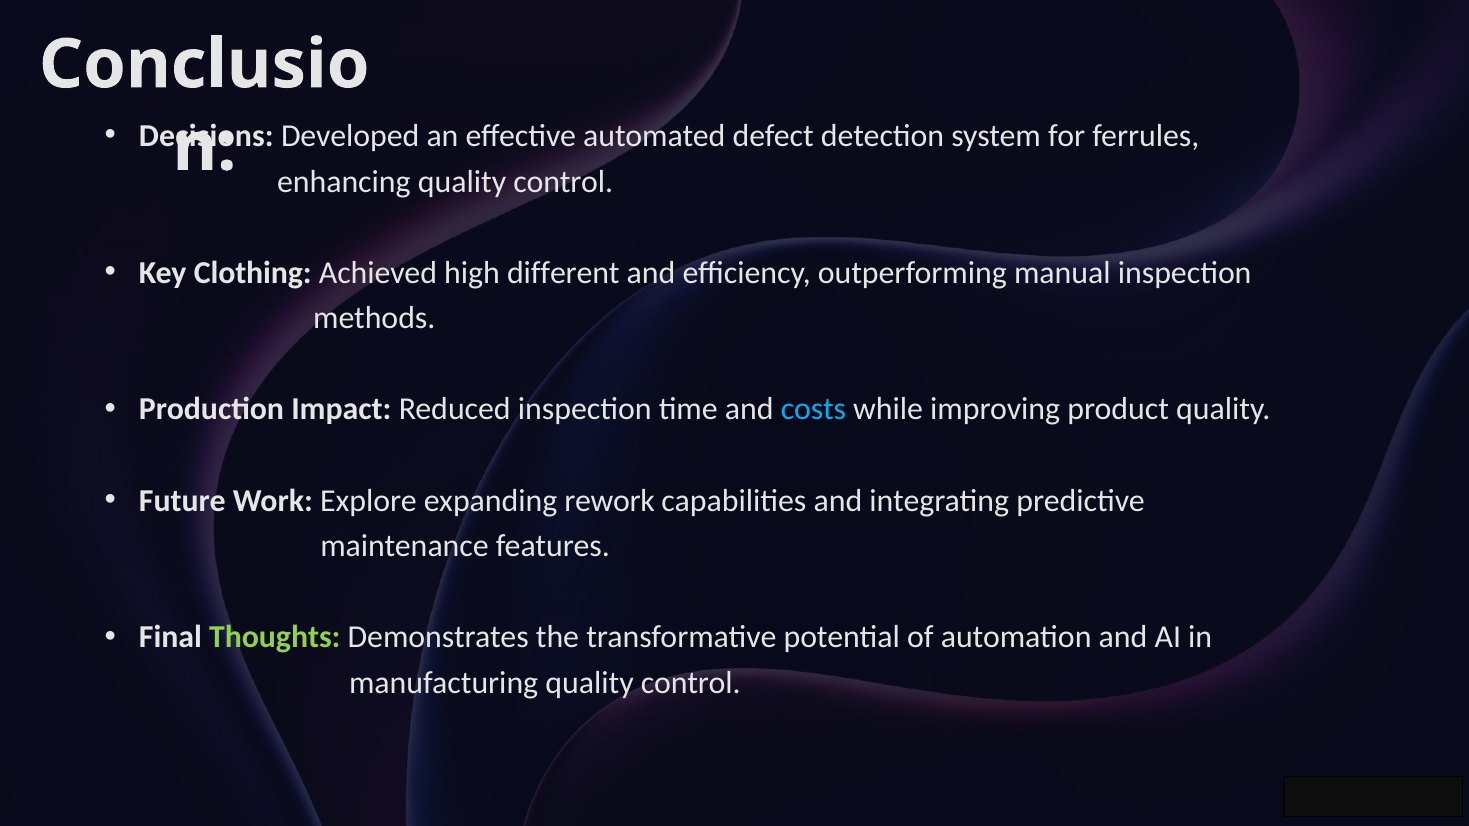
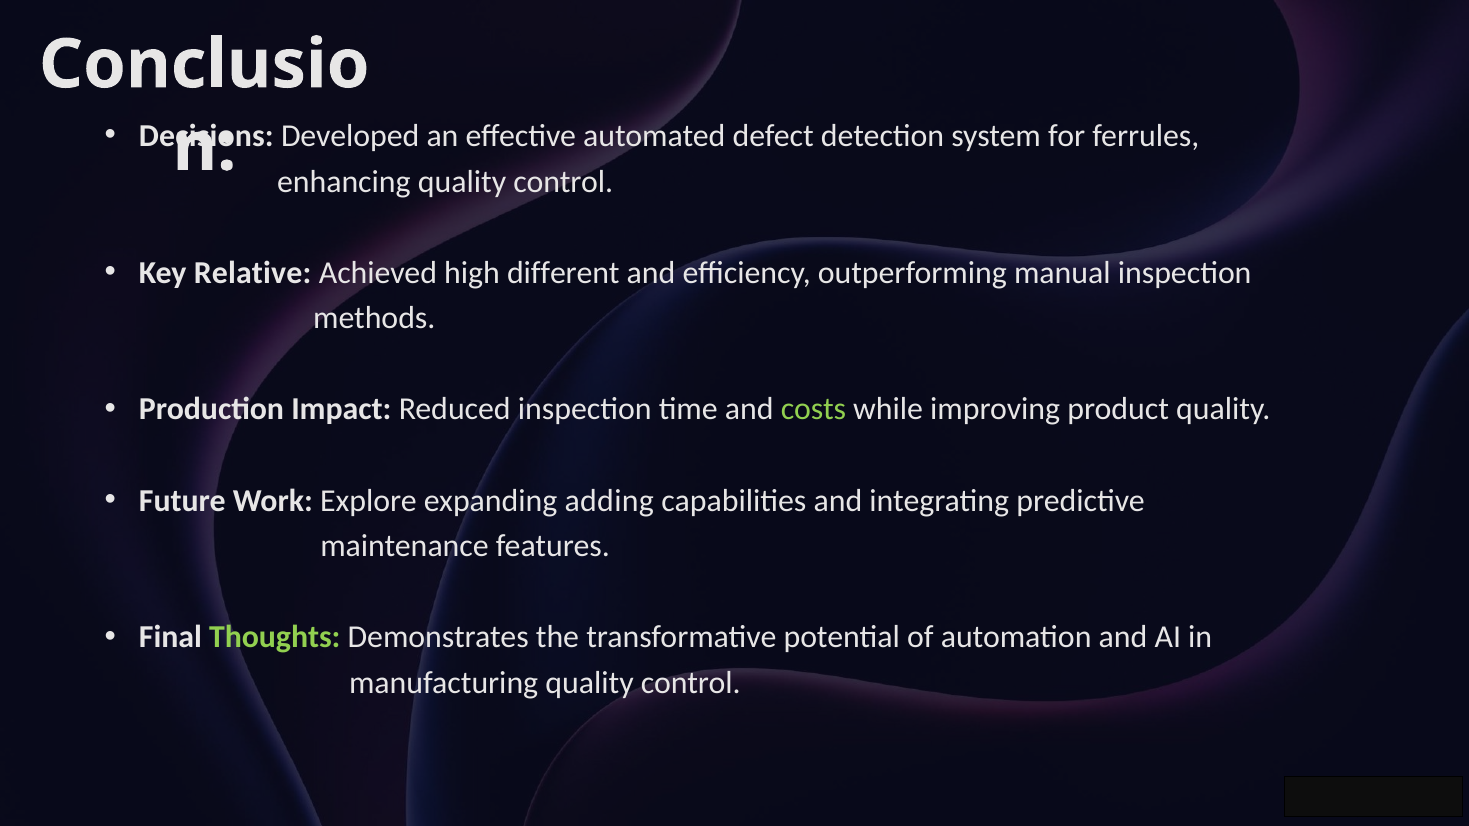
Clothing: Clothing -> Relative
costs colour: light blue -> light green
rework: rework -> adding
